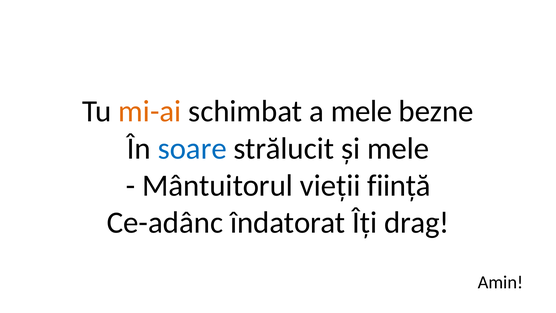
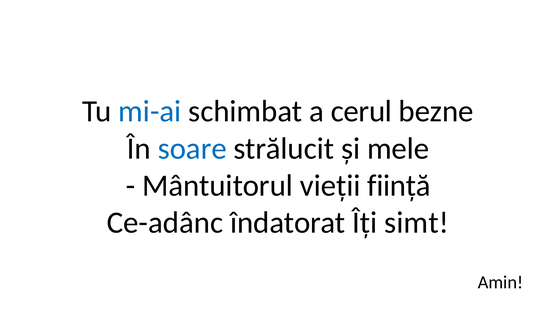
mi-ai colour: orange -> blue
a mele: mele -> cerul
drag: drag -> simt
